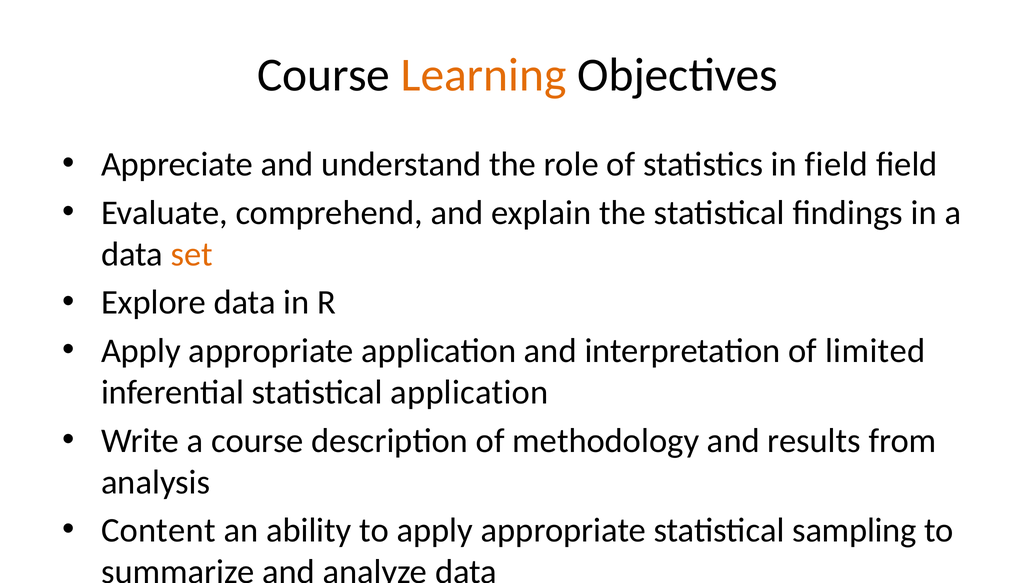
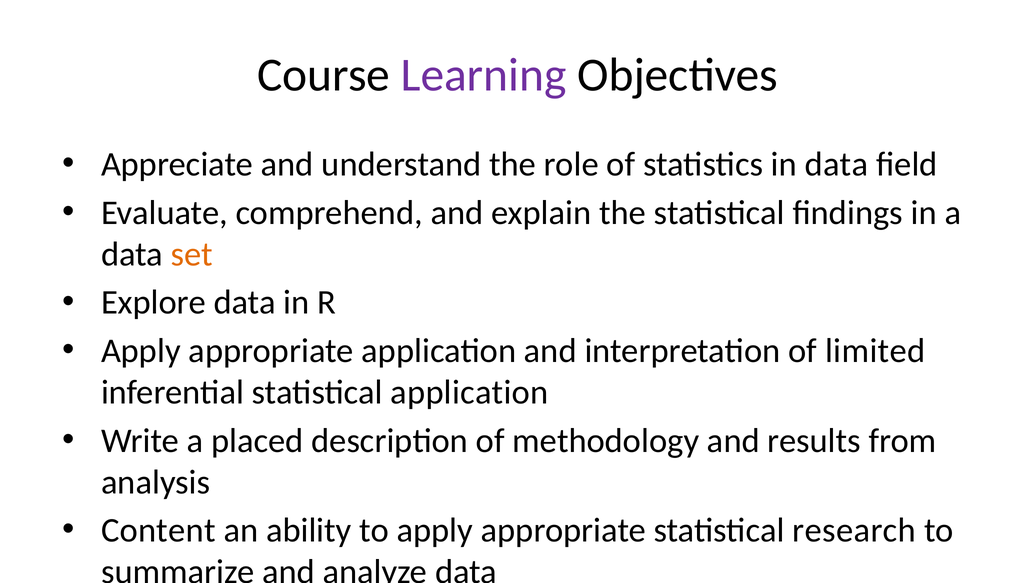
Learning colour: orange -> purple
in field: field -> data
a course: course -> placed
sampling: sampling -> research
